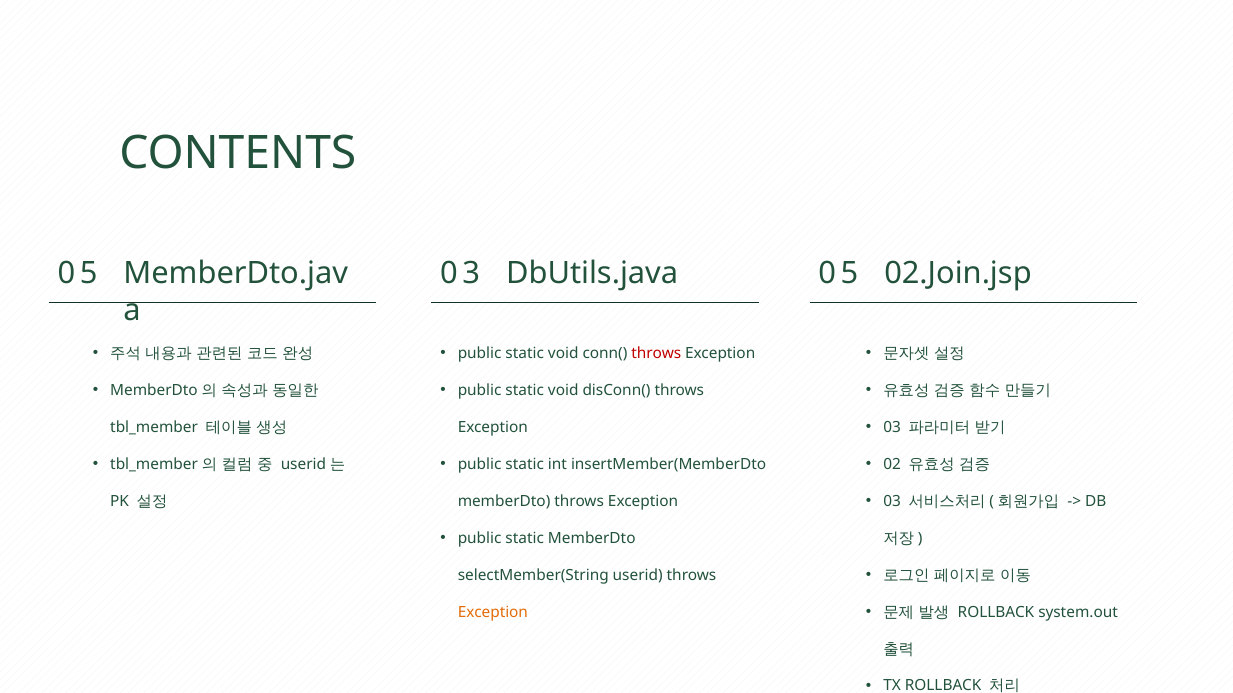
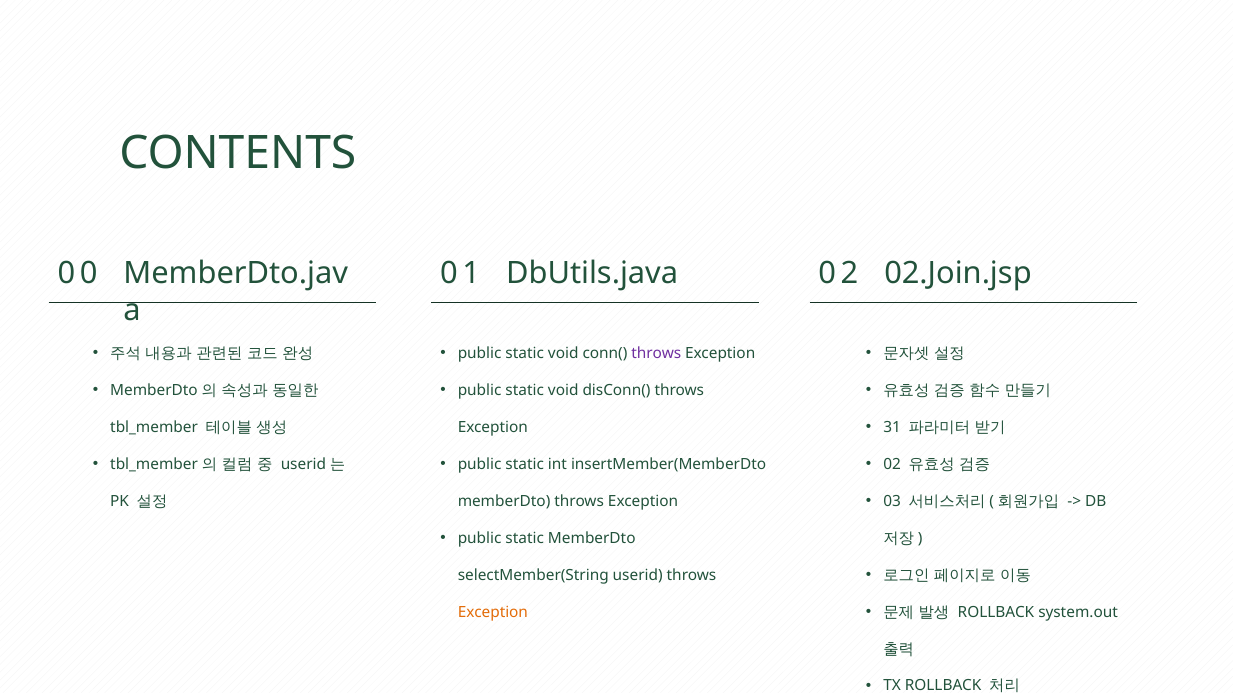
5 at (89, 274): 5 -> 0
3: 3 -> 1
5 at (849, 274): 5 -> 2
throws at (656, 354) colour: red -> purple
03 at (892, 428): 03 -> 31
